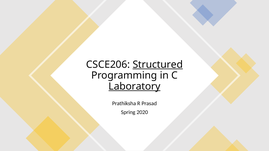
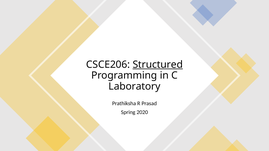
Laboratory underline: present -> none
